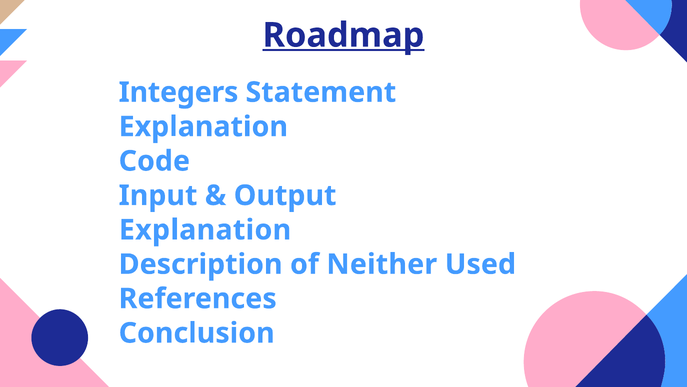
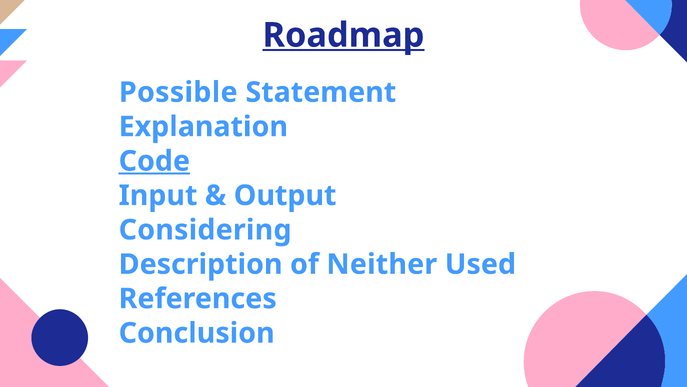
Integers: Integers -> Possible
Code underline: none -> present
Explanation at (205, 230): Explanation -> Considering
